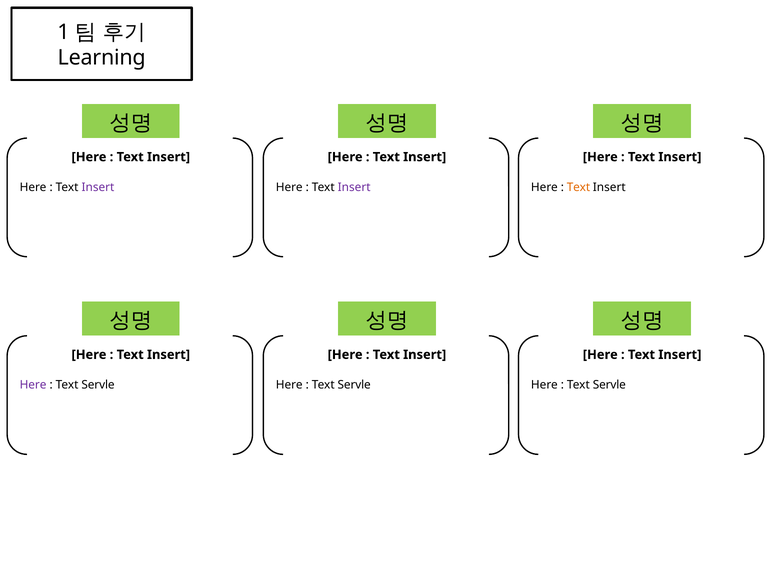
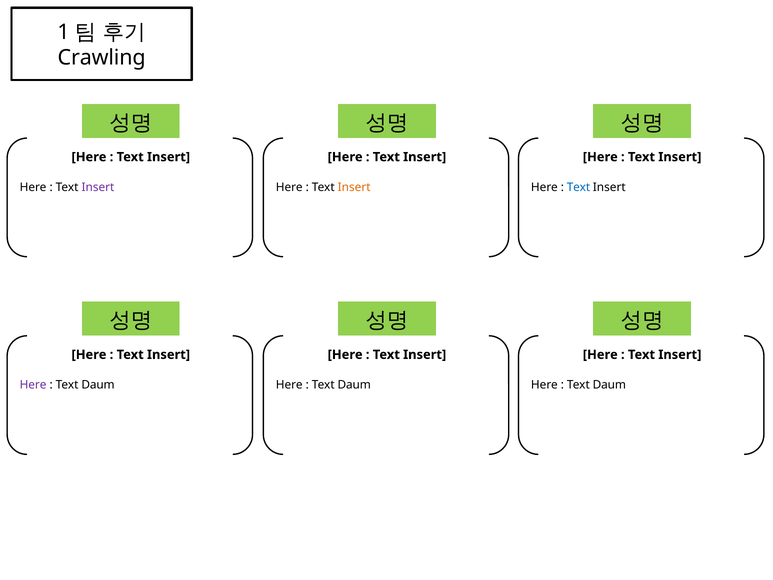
Learning: Learning -> Crawling
Insert at (354, 187) colour: purple -> orange
Text at (578, 187) colour: orange -> blue
Servle at (98, 385): Servle -> Daum
Servle at (354, 385): Servle -> Daum
Servle at (609, 385): Servle -> Daum
